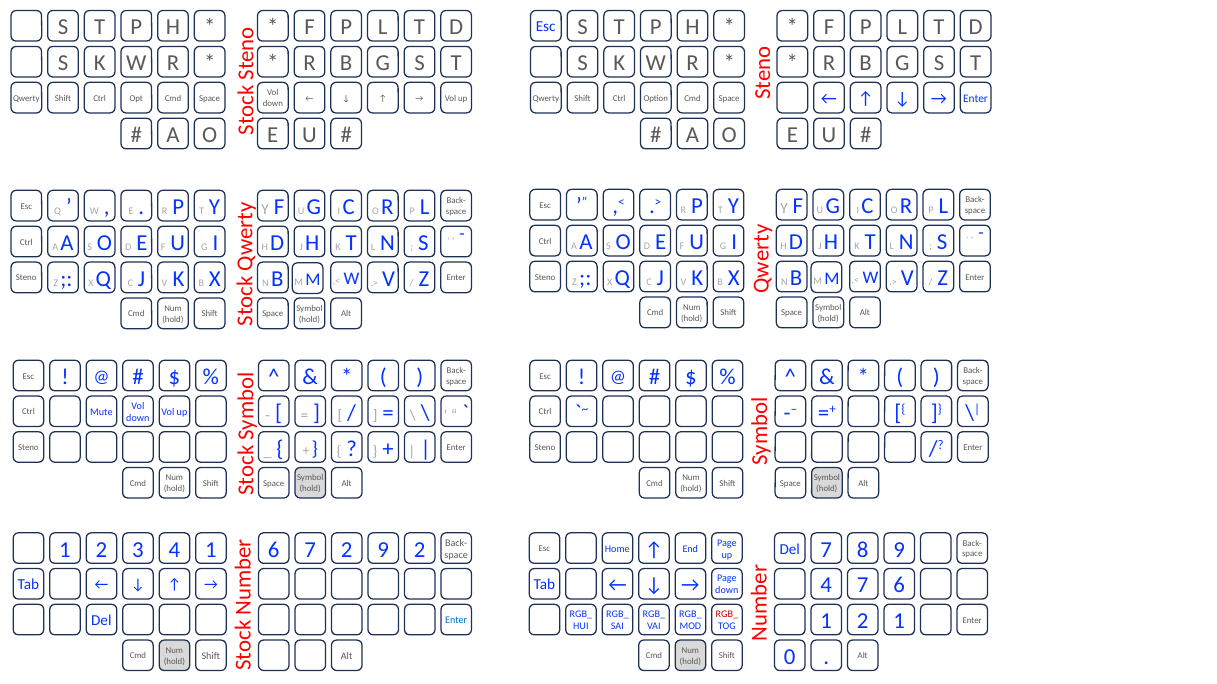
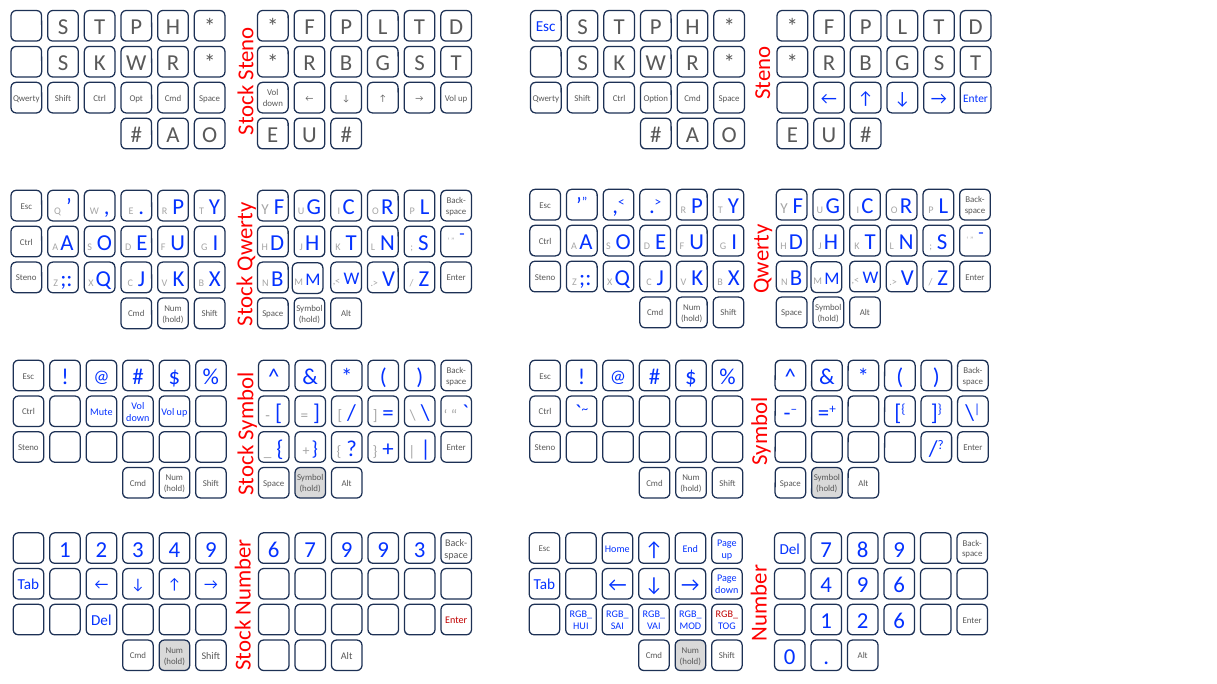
3 4 1: 1 -> 9
7 2: 2 -> 9
9 2: 2 -> 3
down 4 7: 7 -> 9
Enter at (456, 621) colour: blue -> red
2 1: 1 -> 6
